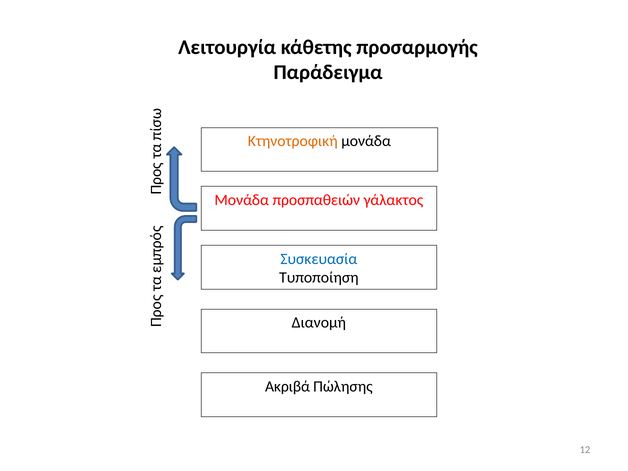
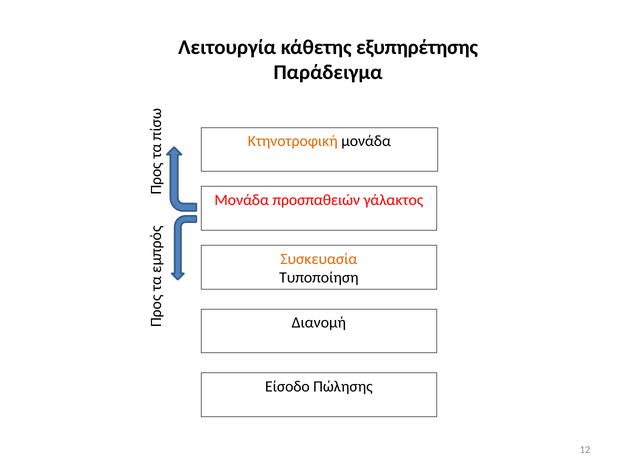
προσαρμογής: προσαρμογής -> εξυπηρέτησης
Συσκευασία colour: blue -> orange
Ακριβά: Ακριβά -> Είσοδο
